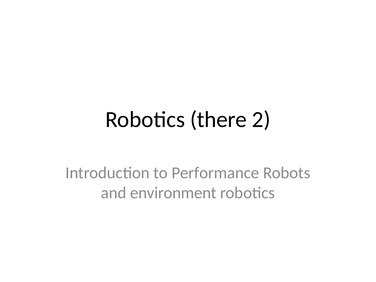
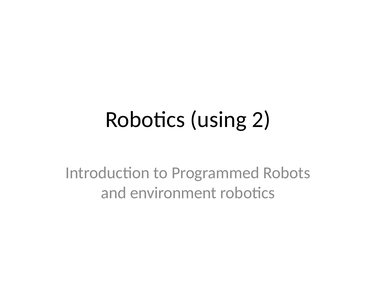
there: there -> using
Performance: Performance -> Programmed
